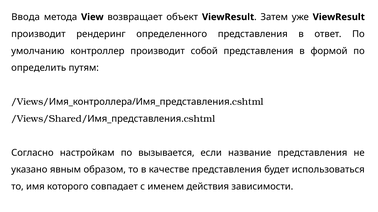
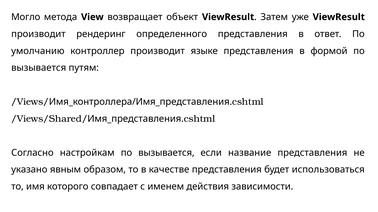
Ввода: Ввода -> Могло
собой: собой -> языке
определить at (39, 68): определить -> вызывается
